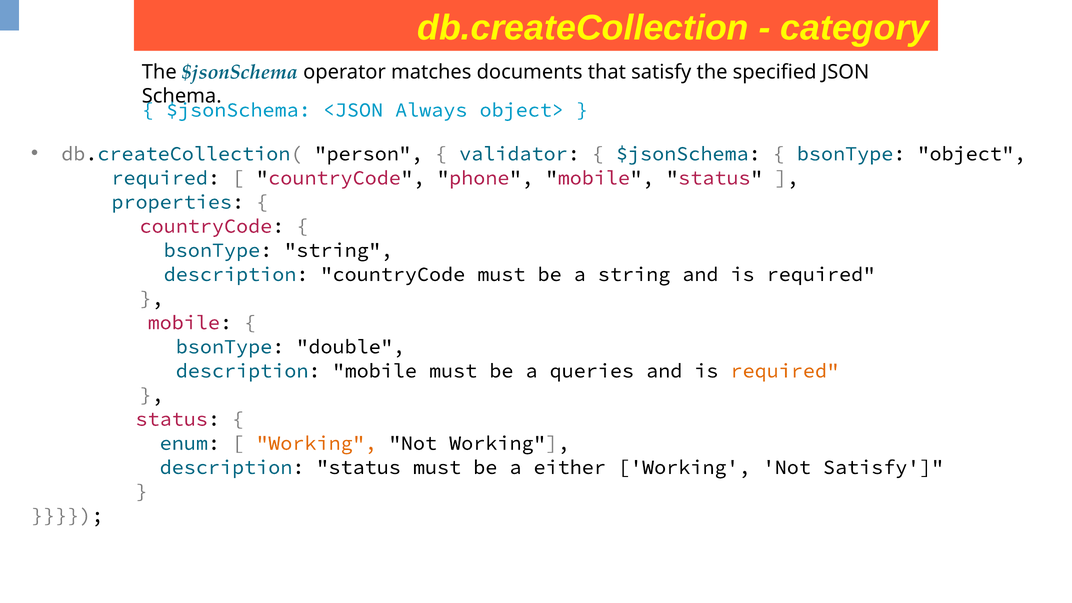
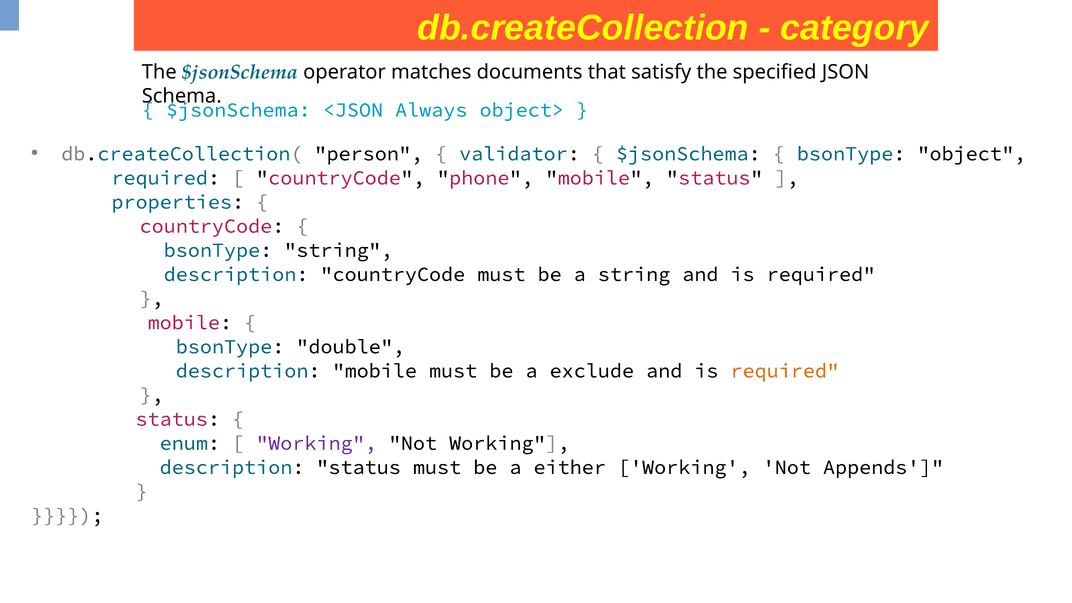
queries: queries -> exclude
Working at (316, 443) colour: orange -> purple
Not Satisfy: Satisfy -> Appends
